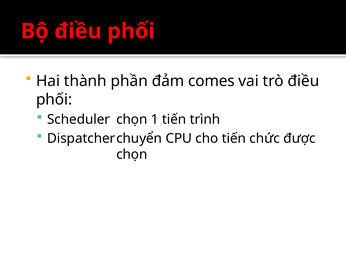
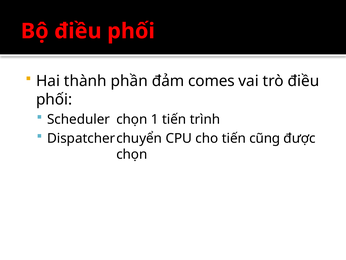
chức: chức -> cũng
